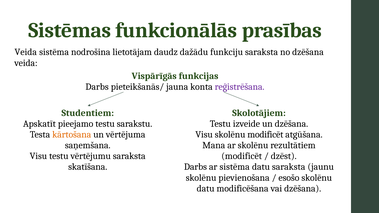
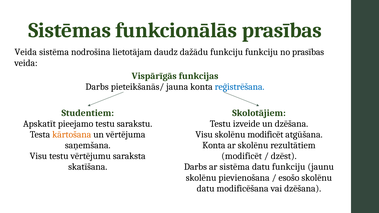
funkciju saraksta: saraksta -> funkciju
no dzēšana: dzēšana -> prasības
reģistrēšana colour: purple -> blue
Mana at (214, 145): Mana -> Konta
datu saraksta: saraksta -> funkciju
